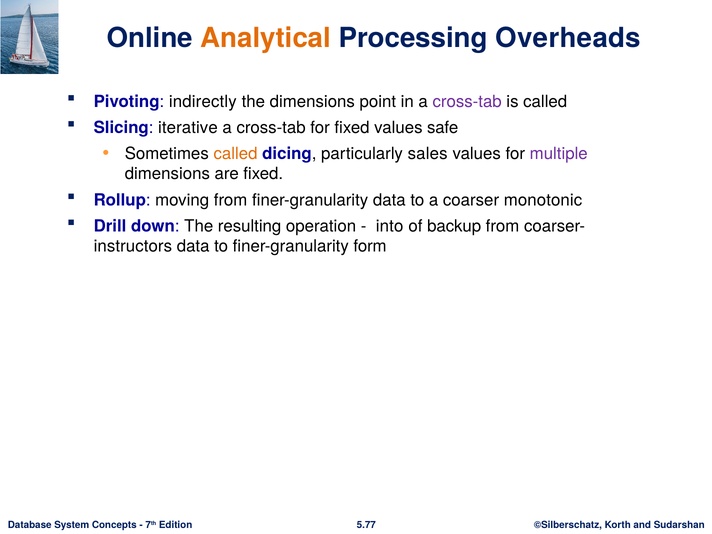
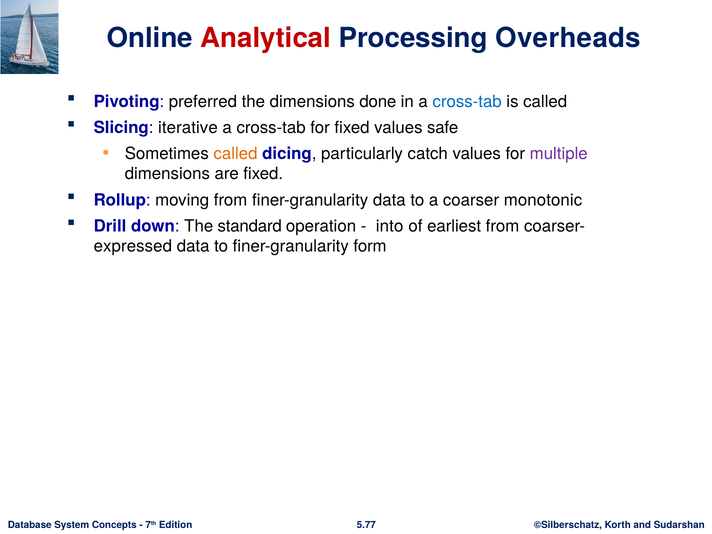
Analytical colour: orange -> red
indirectly: indirectly -> preferred
point: point -> done
cross-tab at (467, 102) colour: purple -> blue
sales: sales -> catch
resulting: resulting -> standard
backup: backup -> earliest
instructors: instructors -> expressed
